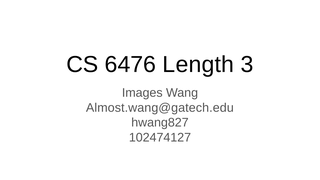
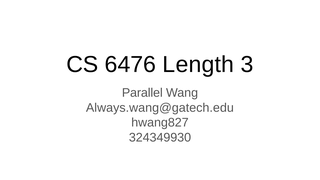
Images: Images -> Parallel
Almost.wang@gatech.edu: Almost.wang@gatech.edu -> Always.wang@gatech.edu
102474127: 102474127 -> 324349930
